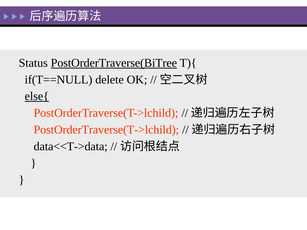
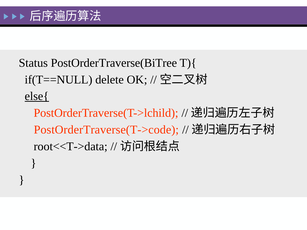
PostOrderTraverse(BiTree underline: present -> none
PostOrderTraverse(T->lchild at (106, 130): PostOrderTraverse(T->lchild -> PostOrderTraverse(T->code
data<<T->data: data<<T->data -> root<<T->data
